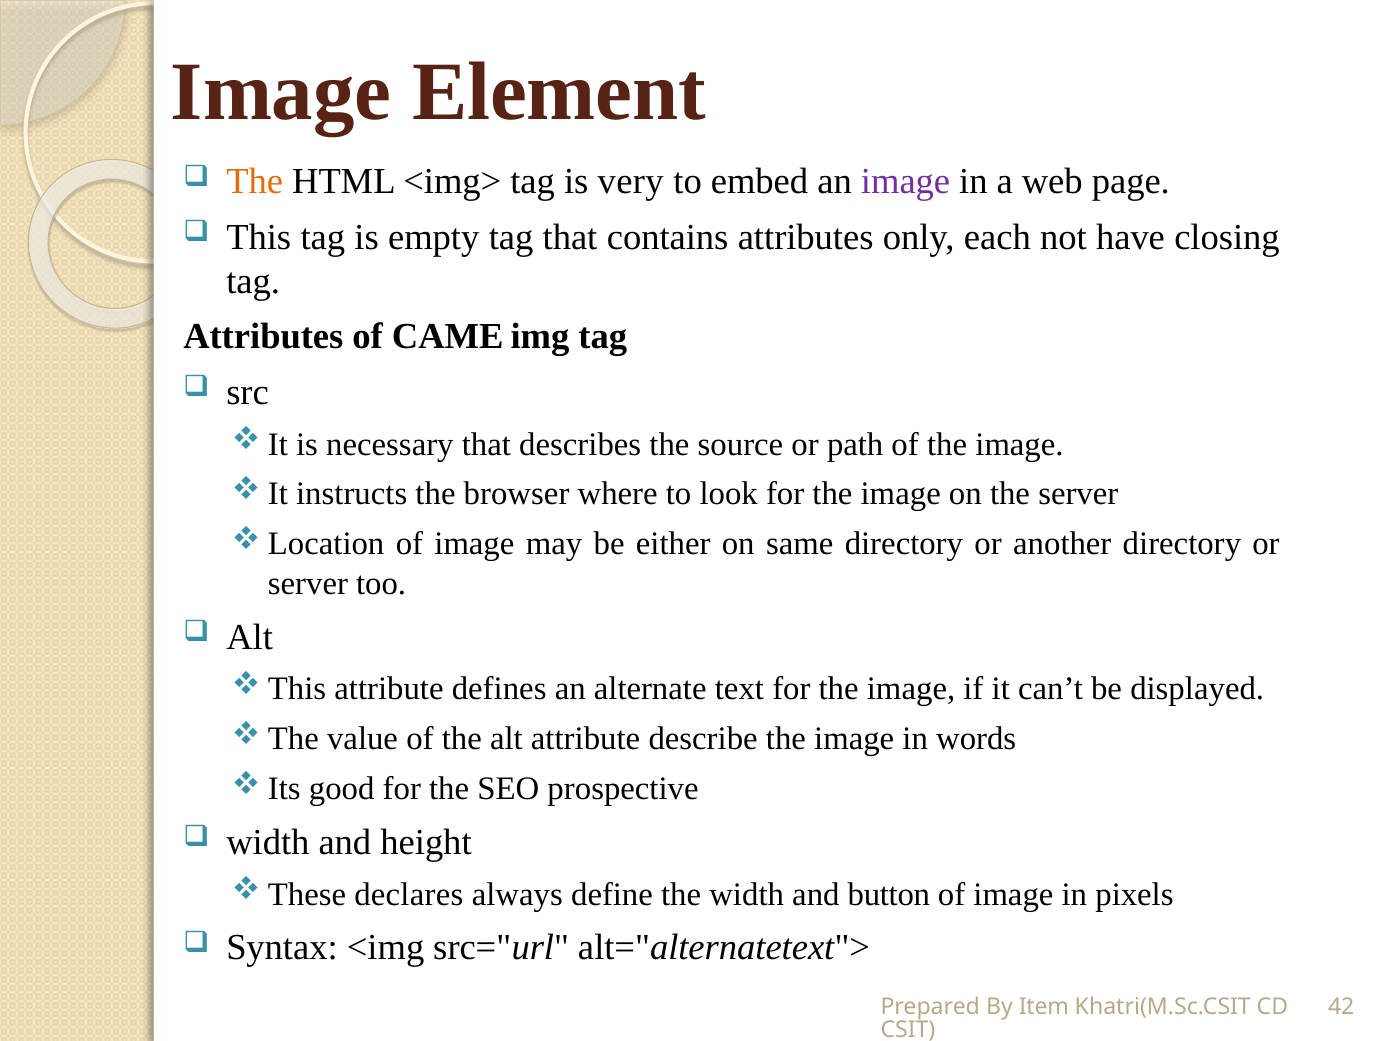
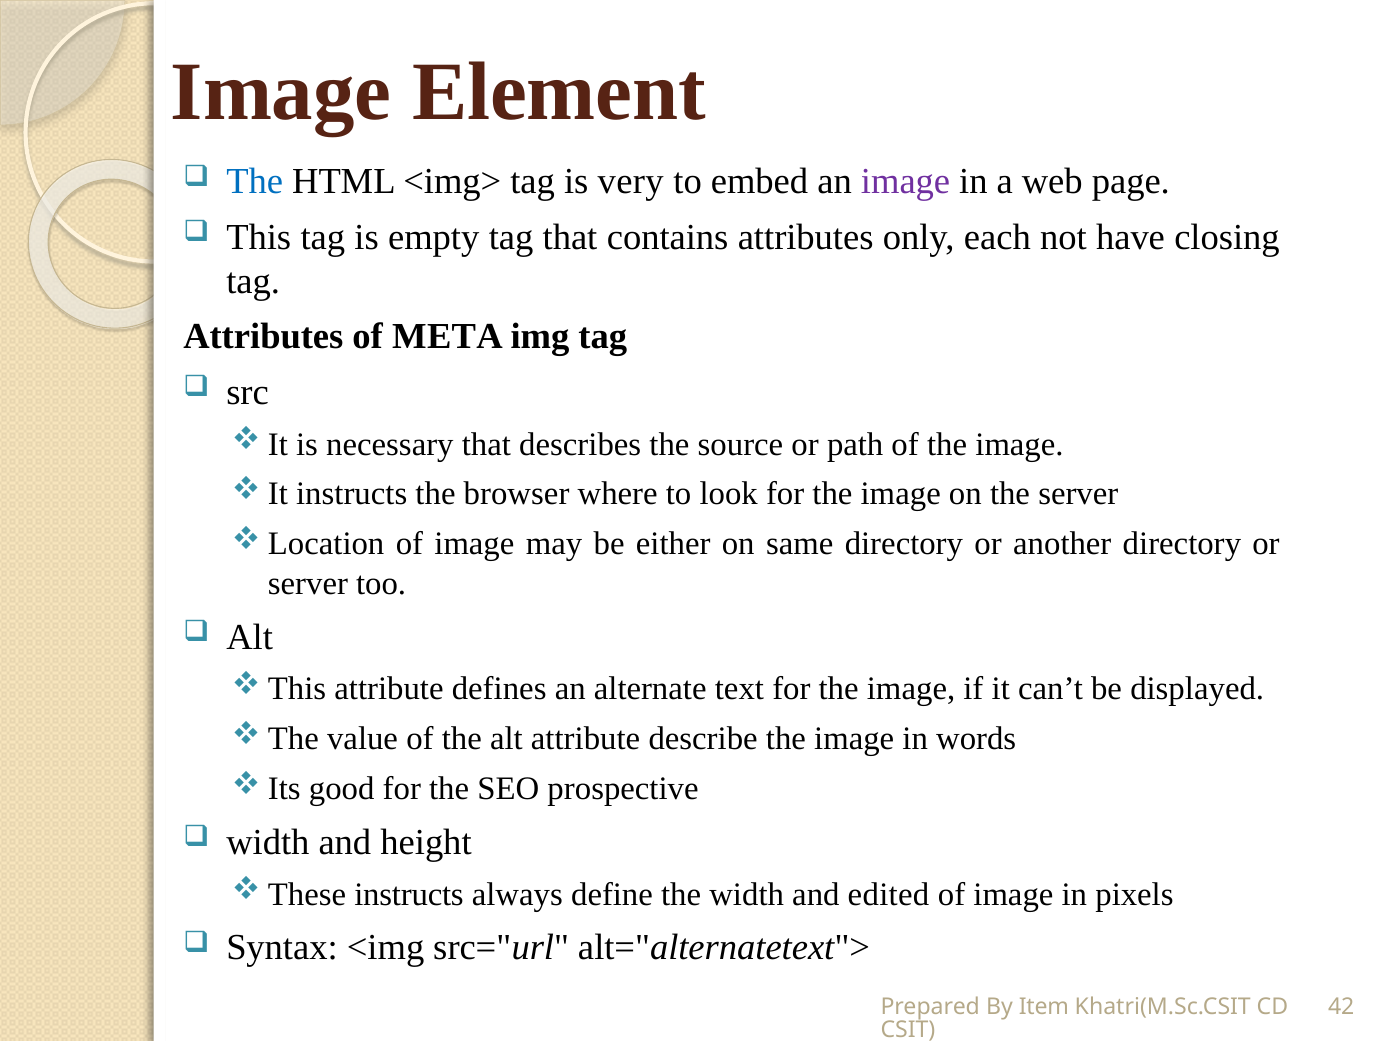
The at (255, 182) colour: orange -> blue
CAME: CAME -> META
declares at (409, 894): declares -> instructs
button: button -> edited
